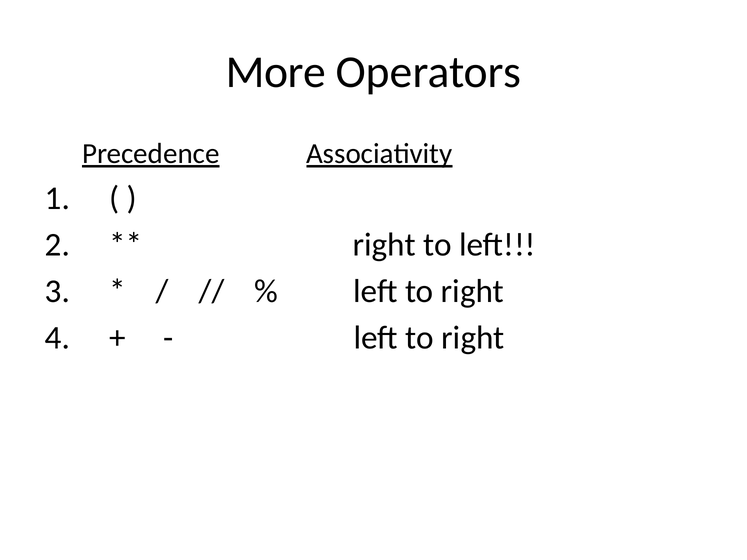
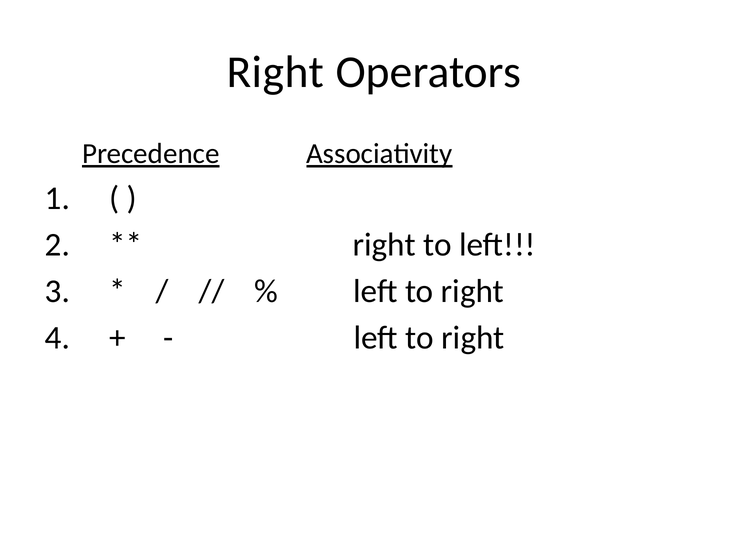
More at (276, 72): More -> Right
